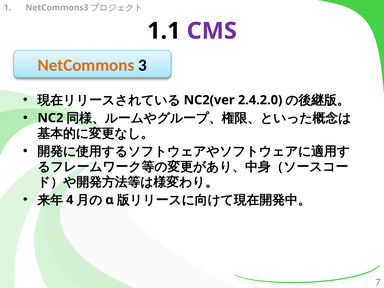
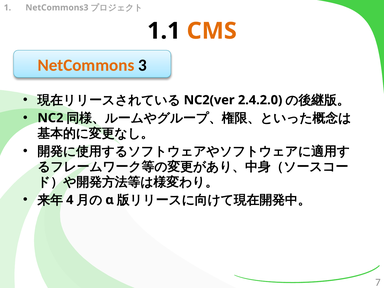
CMS colour: purple -> orange
